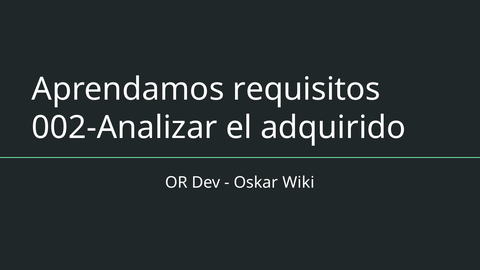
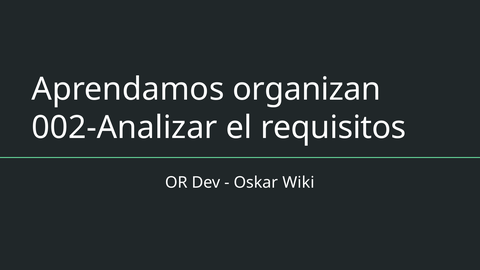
requisitos: requisitos -> organizan
adquirido: adquirido -> requisitos
